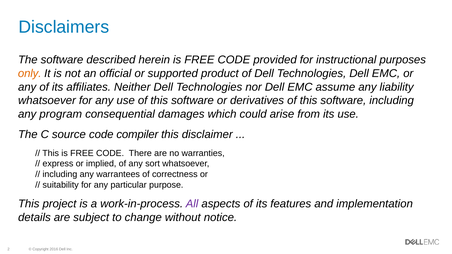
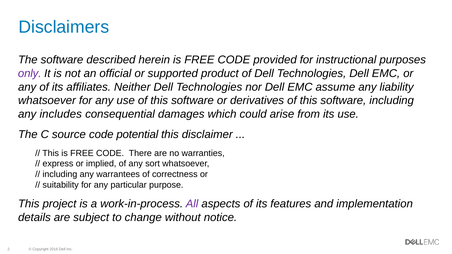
only colour: orange -> purple
program: program -> includes
compiler: compiler -> potential
